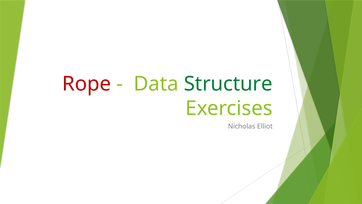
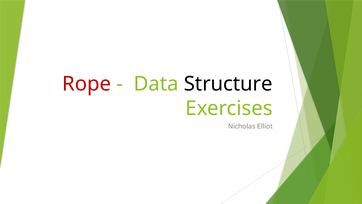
Structure colour: green -> black
